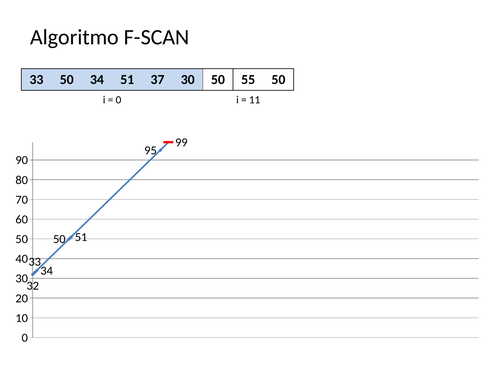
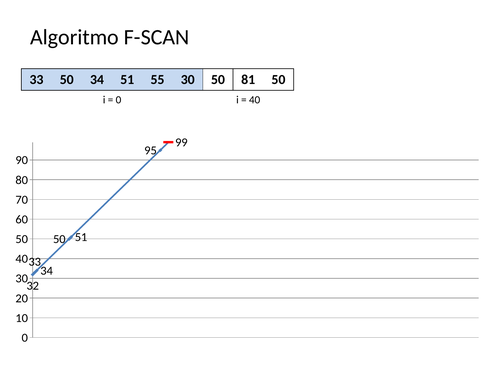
37: 37 -> 55
55: 55 -> 81
11 at (255, 100): 11 -> 40
